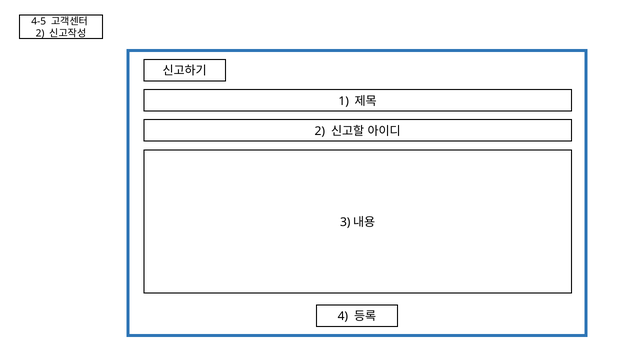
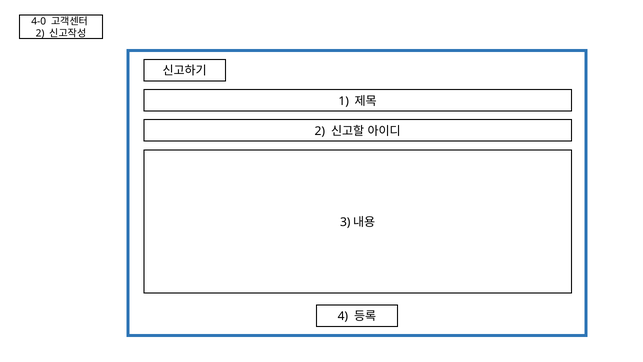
4-5: 4-5 -> 4-0
